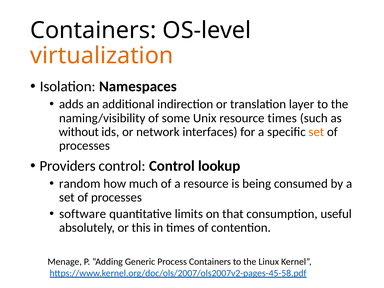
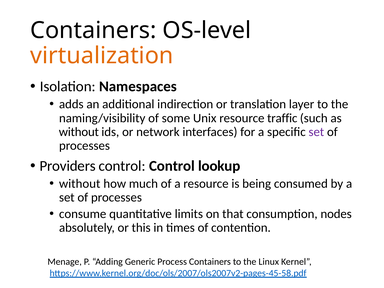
resource times: times -> traffic
set at (316, 132) colour: orange -> purple
random at (80, 184): random -> without
software: software -> consume
useful: useful -> nodes
